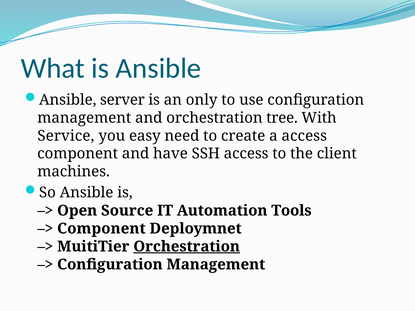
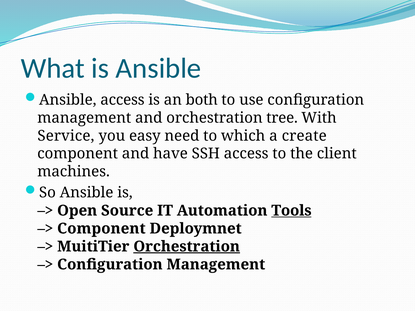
Ansible server: server -> access
only: only -> both
create: create -> which
a access: access -> create
Tools underline: none -> present
